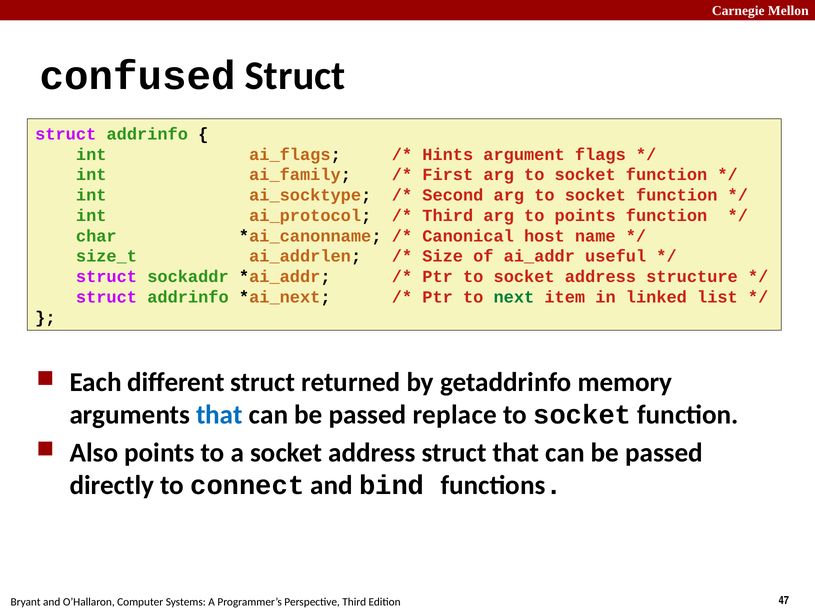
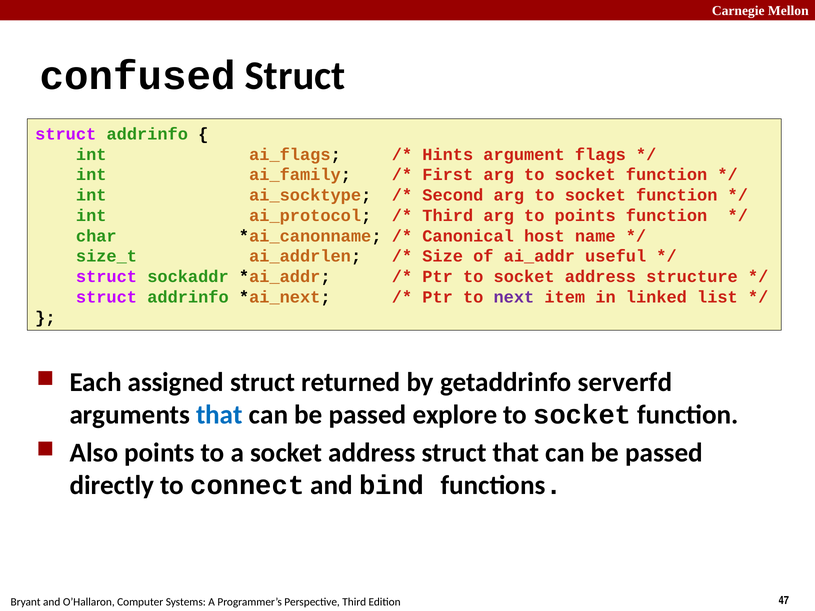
next colour: green -> purple
different: different -> assigned
memory: memory -> serverfd
replace: replace -> explore
